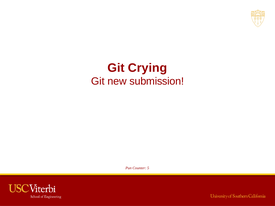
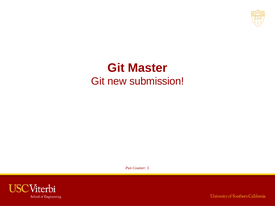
Crying: Crying -> Master
